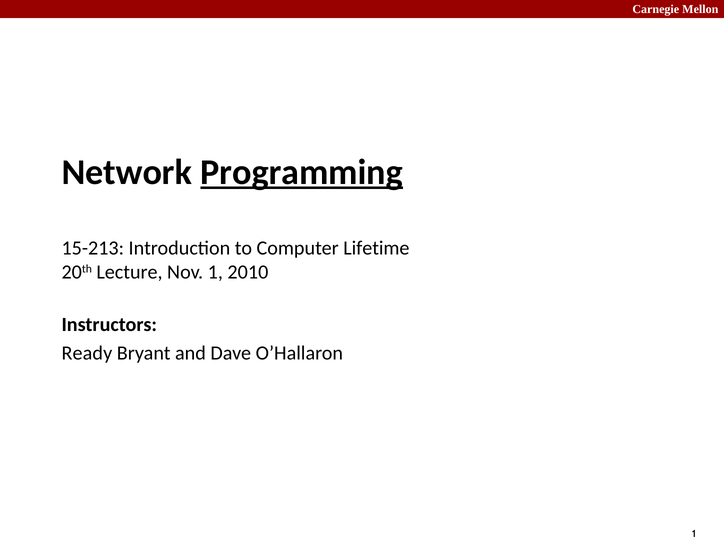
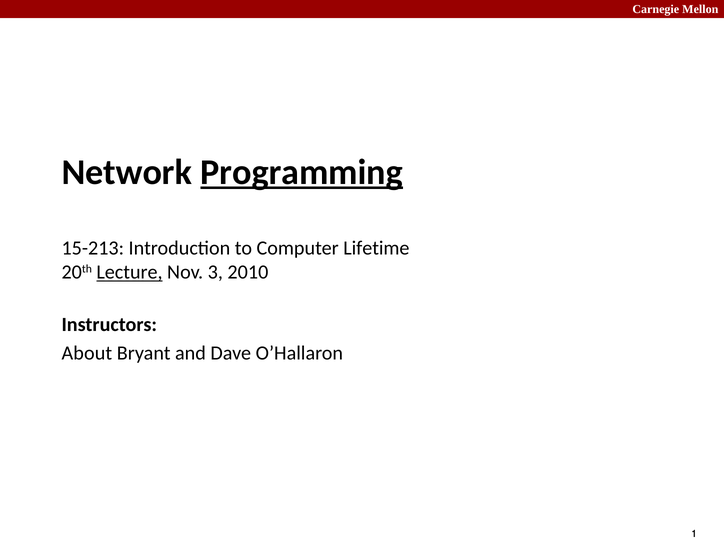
Lecture underline: none -> present
Nov 1: 1 -> 3
Ready: Ready -> About
